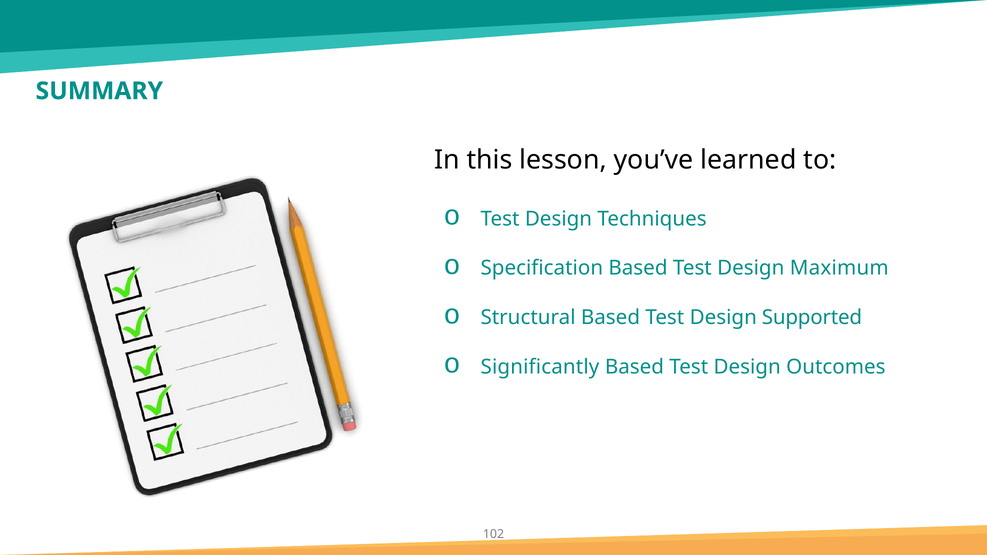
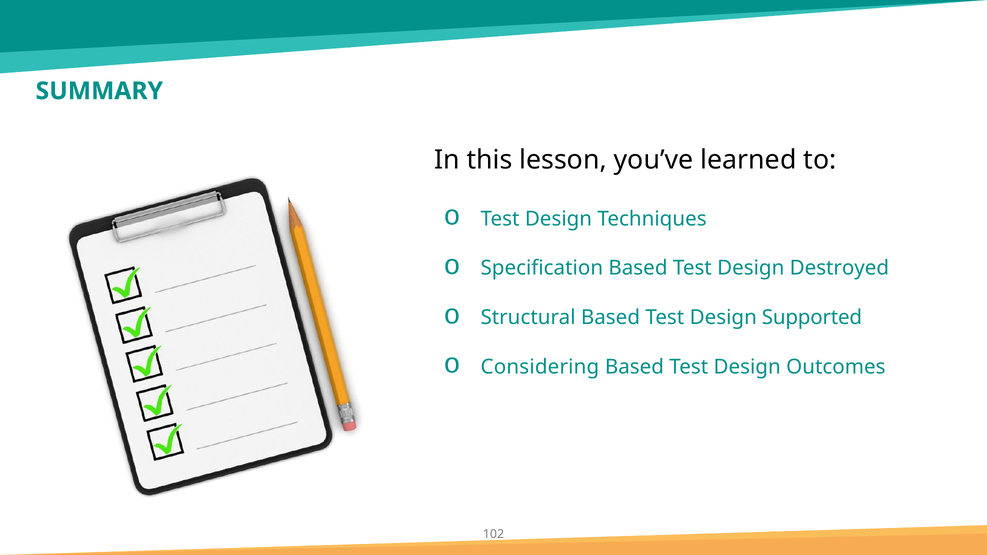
Maximum: Maximum -> Destroyed
Significantly: Significantly -> Considering
